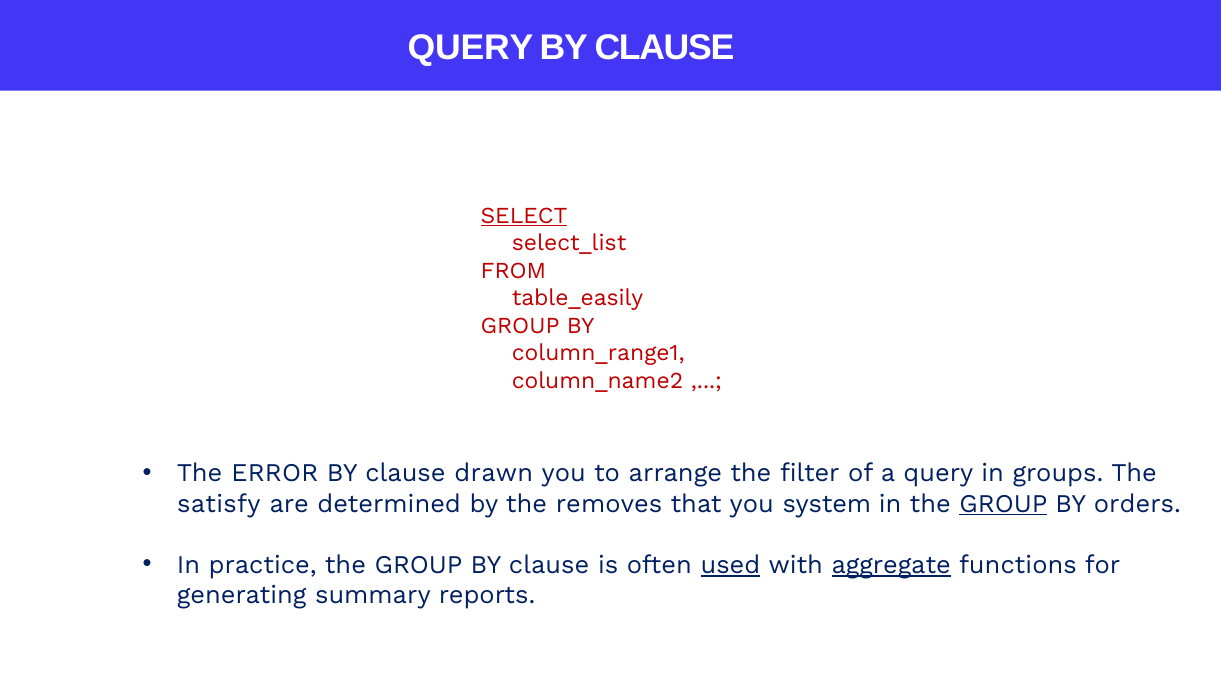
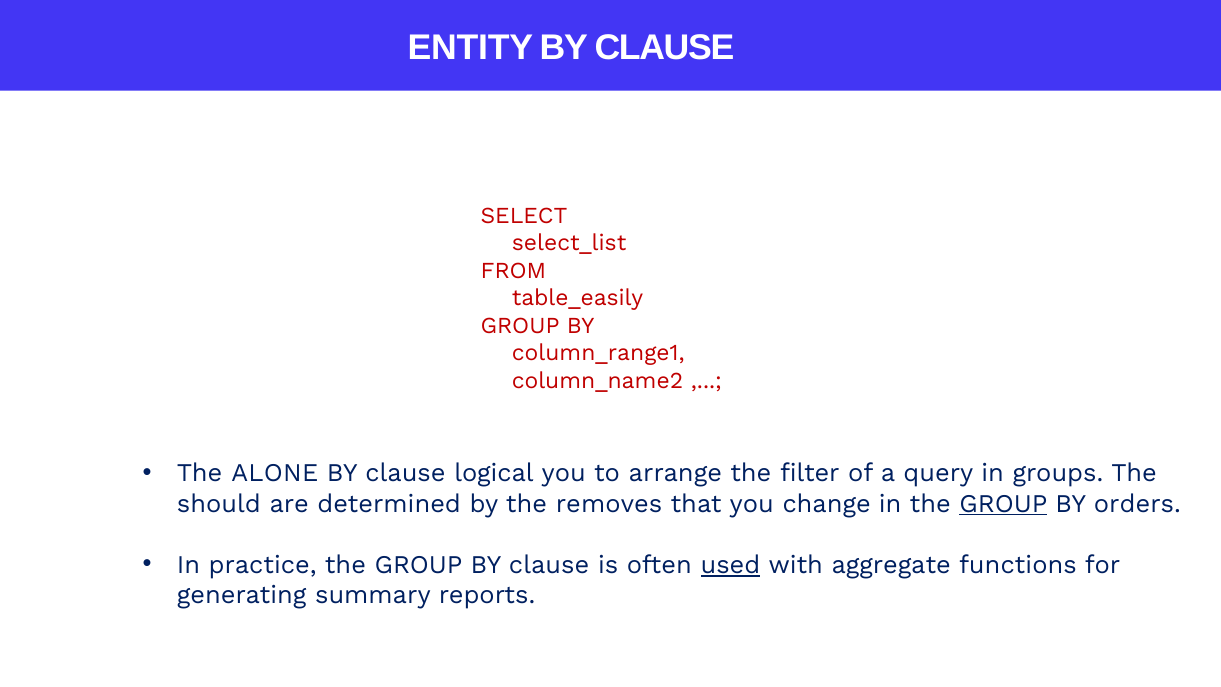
QUERY at (470, 48): QUERY -> ENTITY
SELECT underline: present -> none
ERROR: ERROR -> ALONE
drawn: drawn -> logical
satisfy: satisfy -> should
system: system -> change
aggregate underline: present -> none
